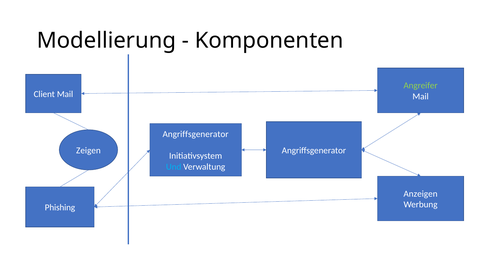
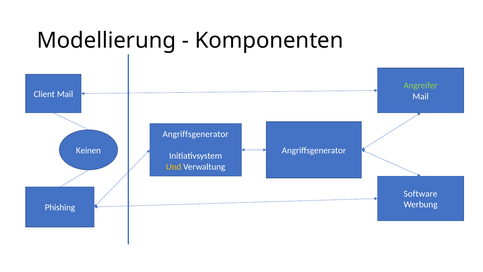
Zeigen: Zeigen -> Keinen
Und colour: light blue -> yellow
Anzeigen: Anzeigen -> Software
